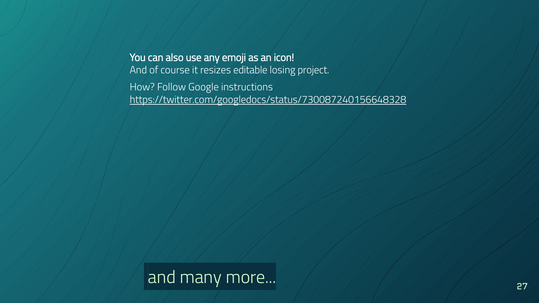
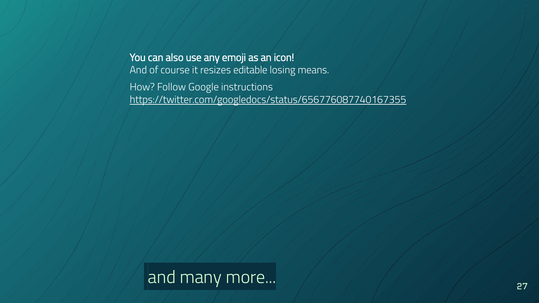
project: project -> means
https://twitter.com/googledocs/status/730087240156648328: https://twitter.com/googledocs/status/730087240156648328 -> https://twitter.com/googledocs/status/656776087740167355
